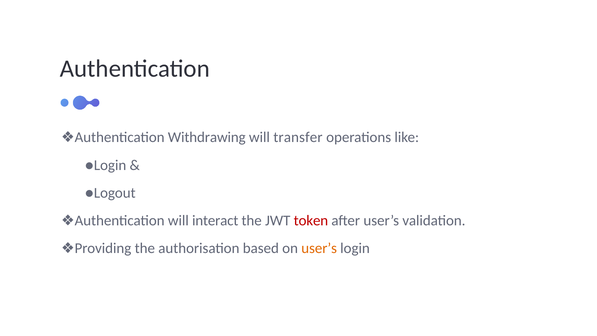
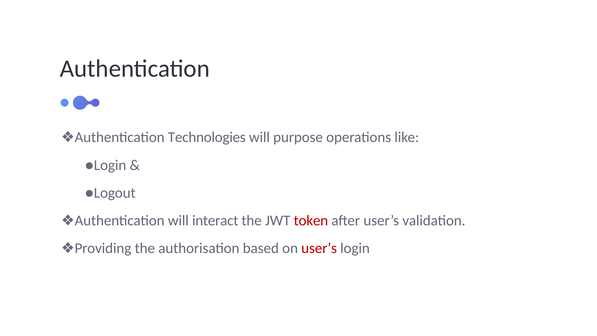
Withdrawing: Withdrawing -> Technologies
transfer: transfer -> purpose
user’s at (319, 248) colour: orange -> red
